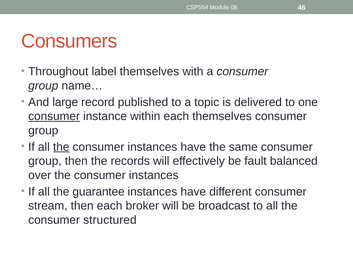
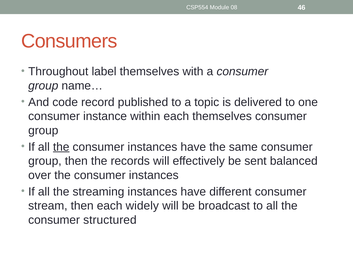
large: large -> code
consumer at (54, 116) underline: present -> none
fault: fault -> sent
guarantee: guarantee -> streaming
broker: broker -> widely
